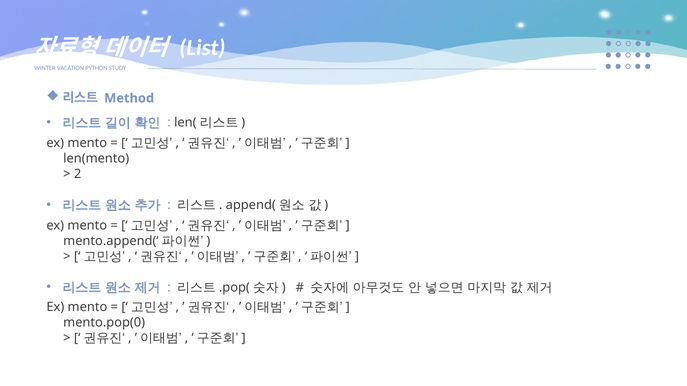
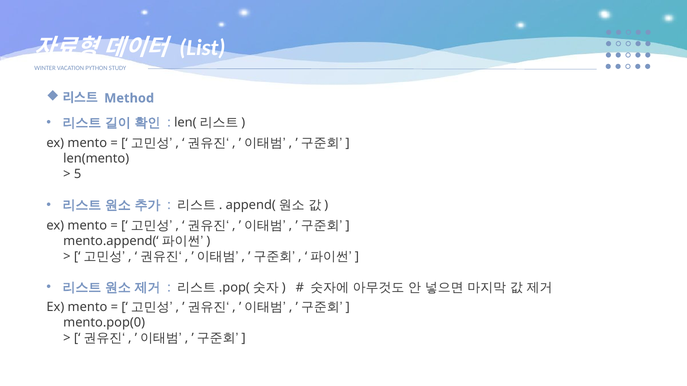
2: 2 -> 5
